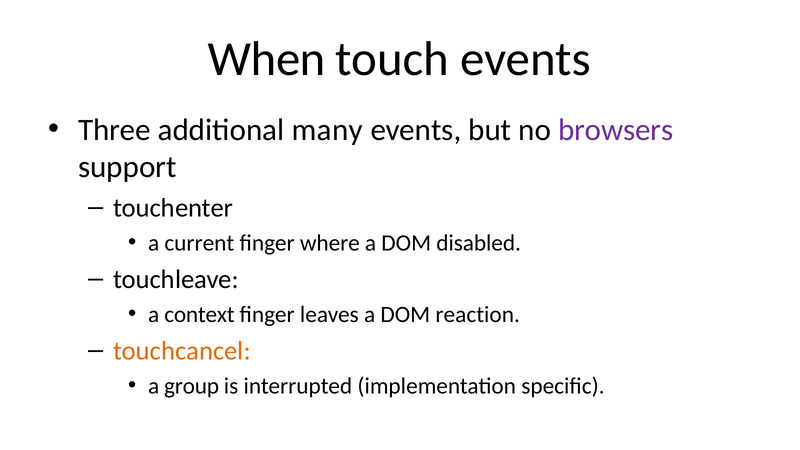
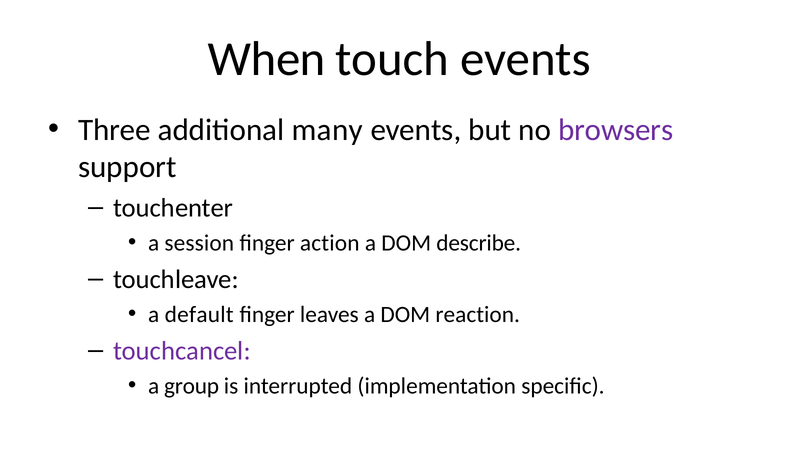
current: current -> session
where: where -> action
disabled: disabled -> describe
context: context -> default
touchcancel colour: orange -> purple
